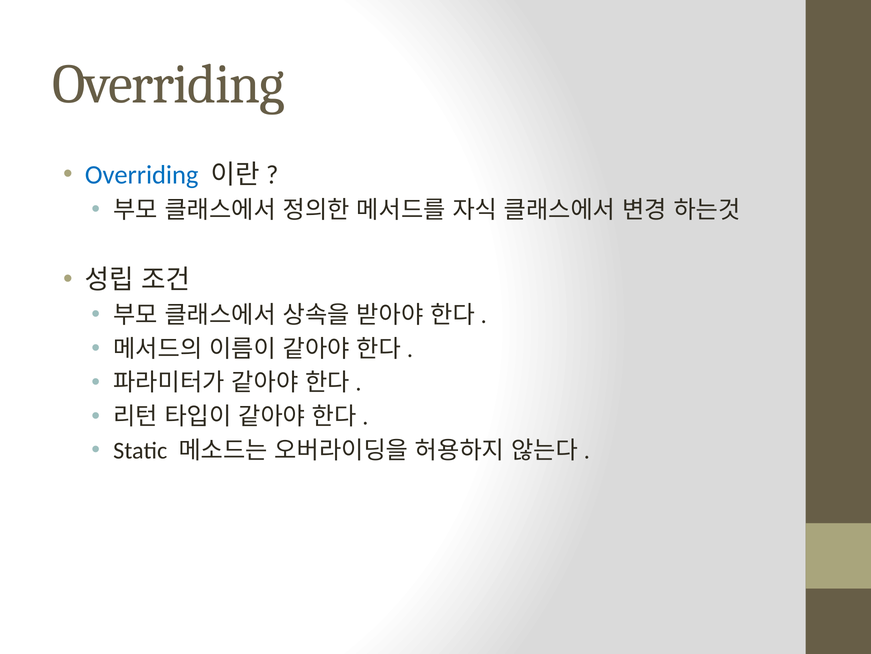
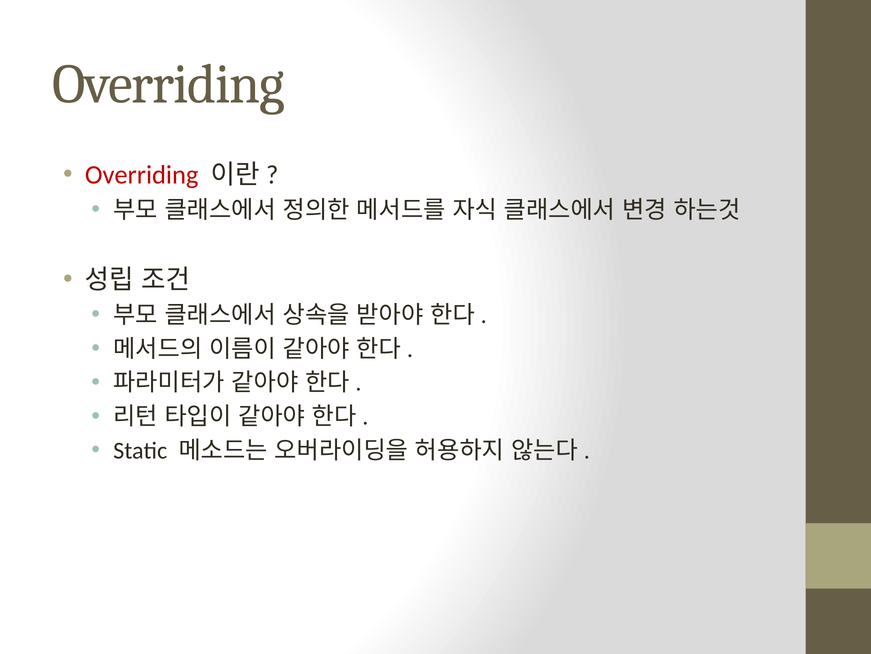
Overriding at (142, 175) colour: blue -> red
